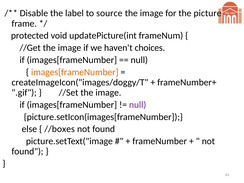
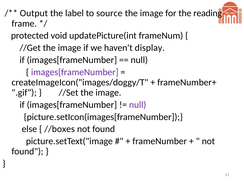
Disable: Disable -> Output
picture: picture -> reading
choices: choices -> display
images[frameNumber at (75, 72) colour: orange -> purple
